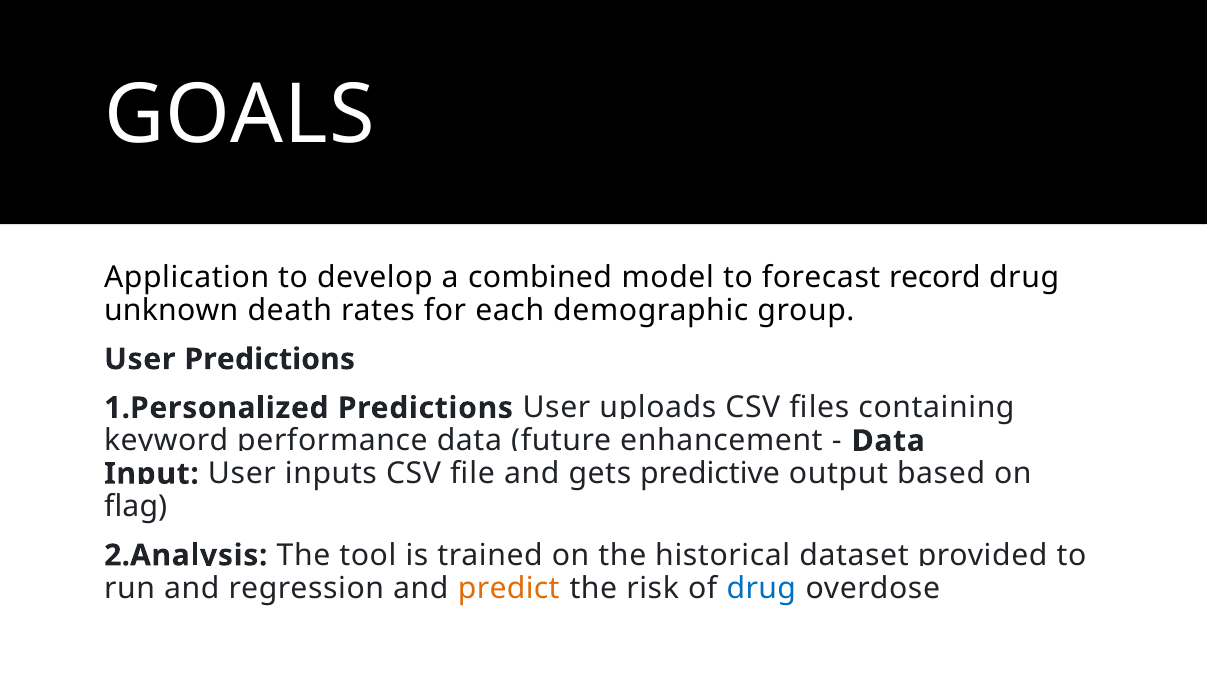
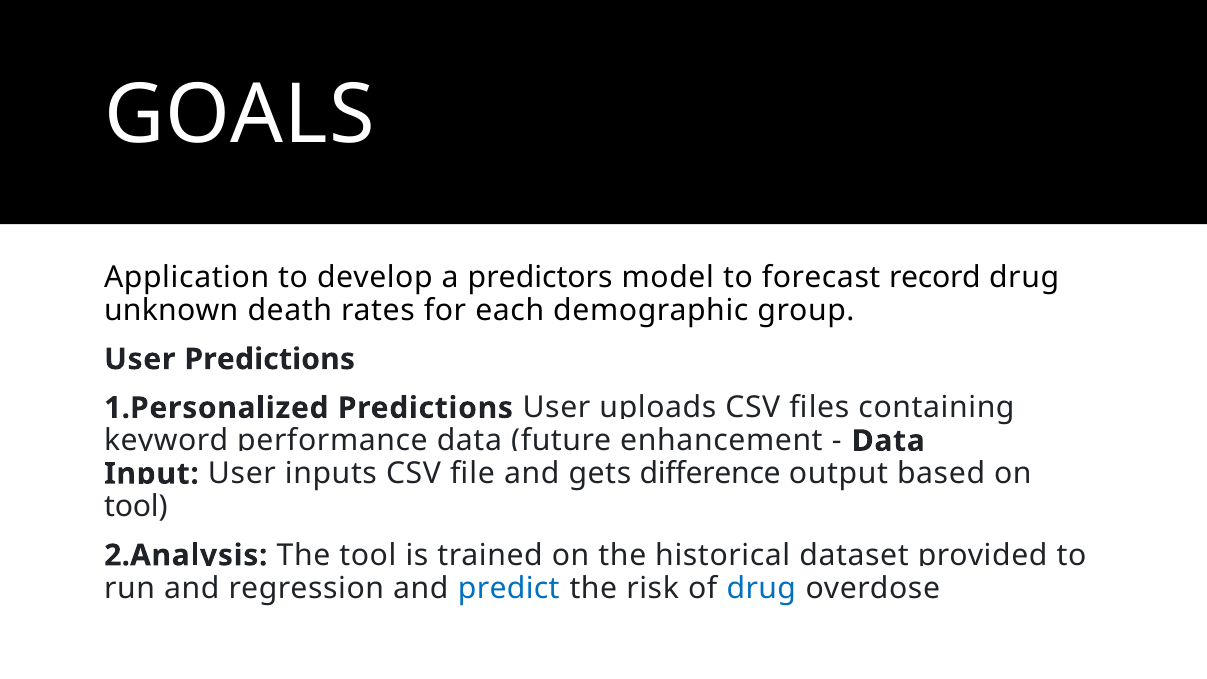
combined: combined -> predictors
predictive: predictive -> difference
flag at (136, 507): flag -> tool
predict colour: orange -> blue
